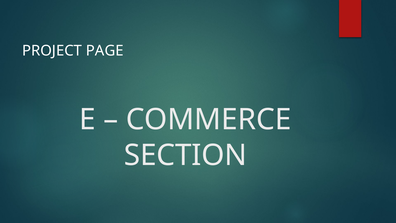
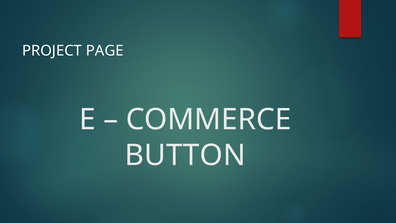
SECTION: SECTION -> BUTTON
